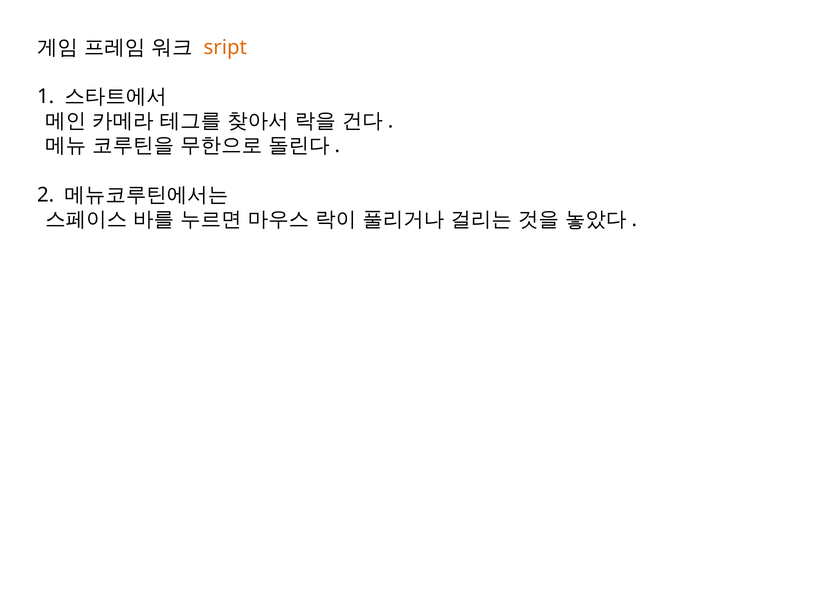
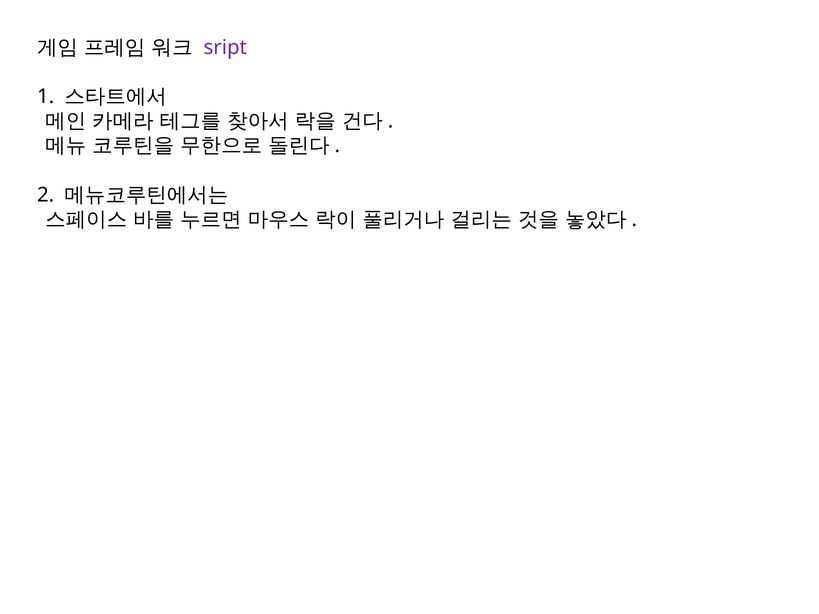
sript colour: orange -> purple
